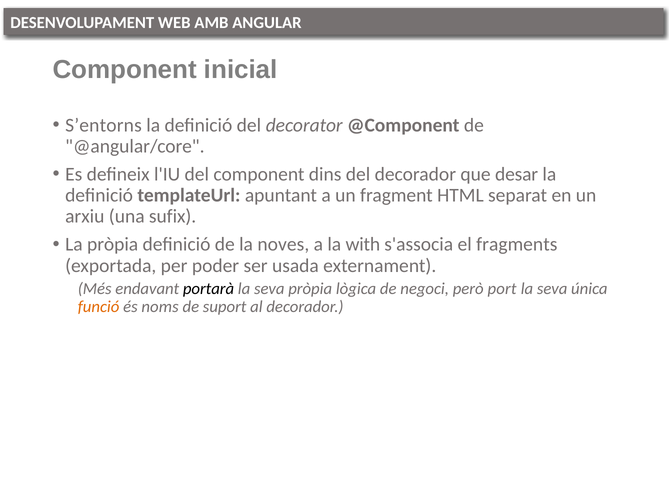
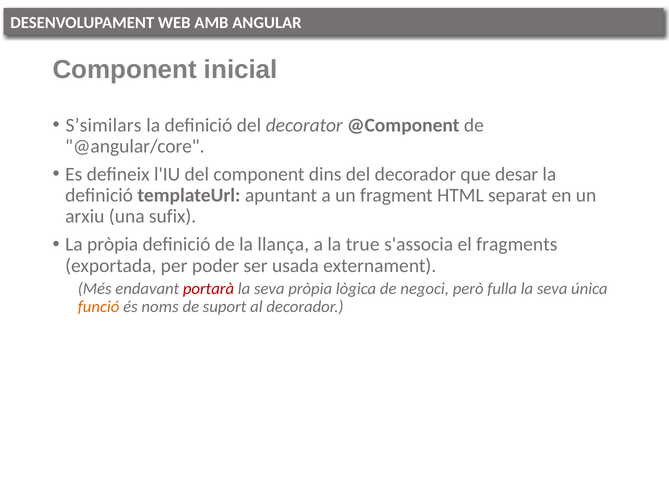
S’entorns: S’entorns -> S’similars
noves: noves -> llança
with: with -> true
portarà colour: black -> red
port: port -> fulla
